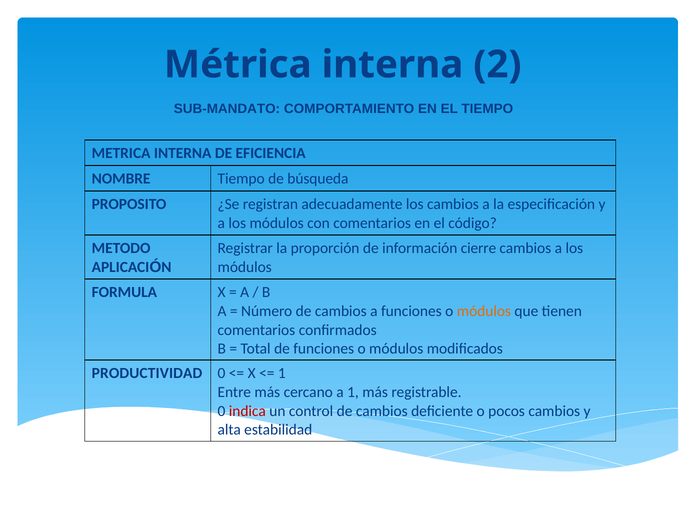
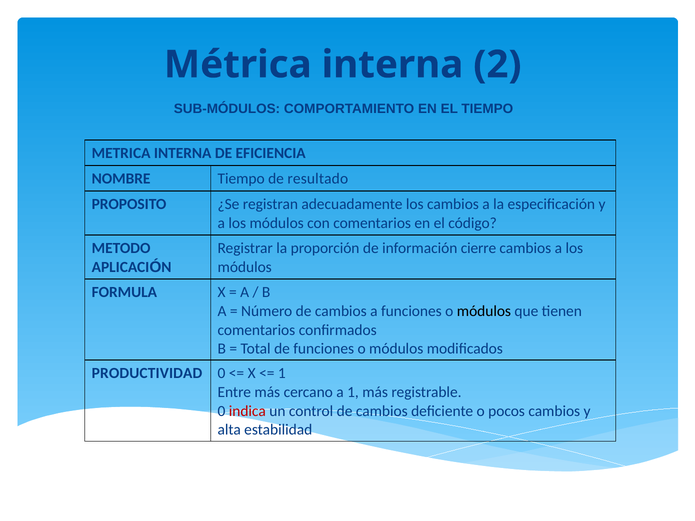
SUB-MANDATO: SUB-MANDATO -> SUB-MÓDULOS
búsqueda: búsqueda -> resultado
módulos at (484, 311) colour: orange -> black
